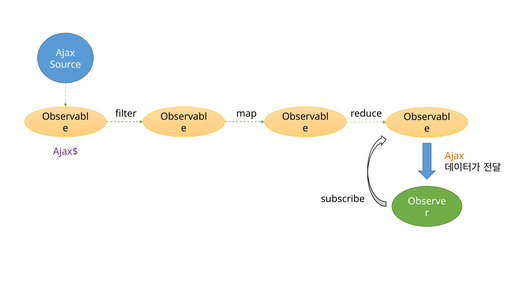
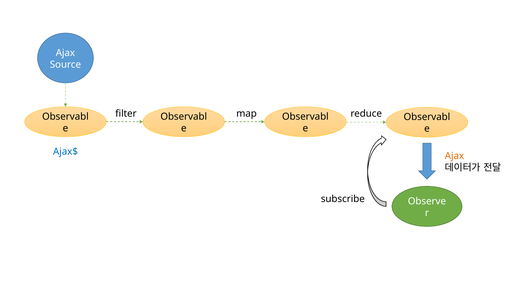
Ajax$ colour: purple -> blue
